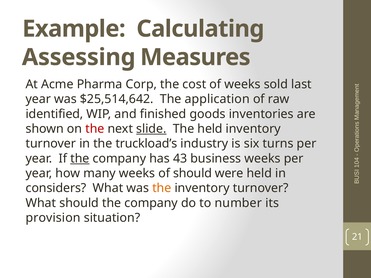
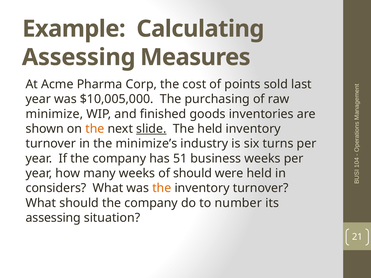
of weeks: weeks -> points
$25,514,642: $25,514,642 -> $10,005,000
application: application -> purchasing
identified: identified -> minimize
the at (95, 129) colour: red -> orange
truckload’s: truckload’s -> minimize’s
the at (80, 159) underline: present -> none
43: 43 -> 51
provision at (53, 218): provision -> assessing
